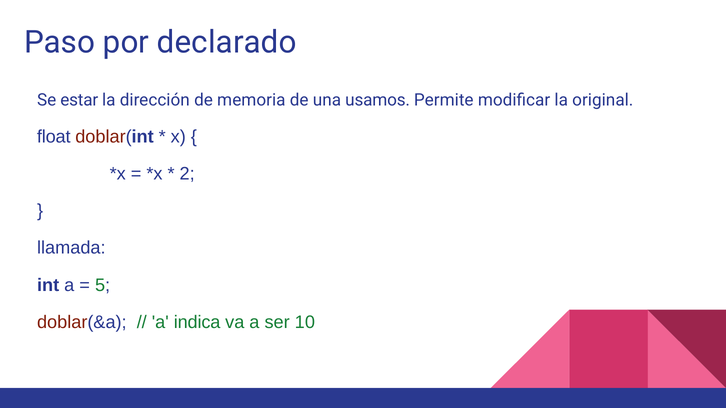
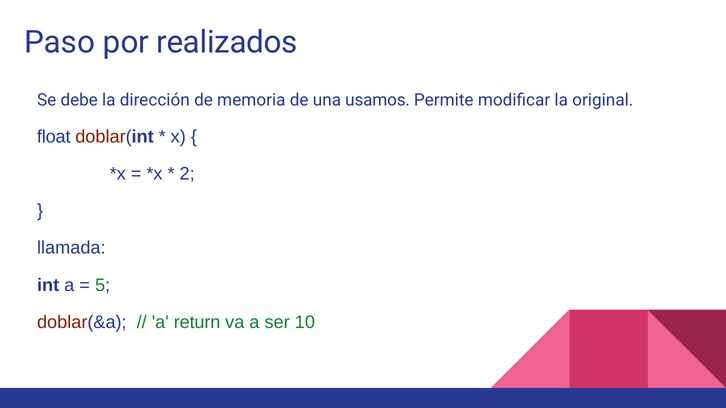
declarado: declarado -> realizados
estar: estar -> debe
indica: indica -> return
